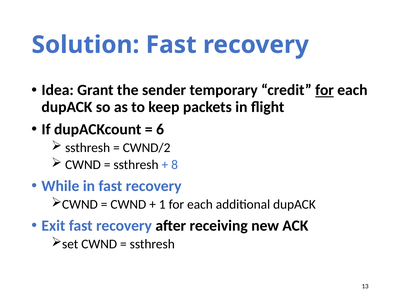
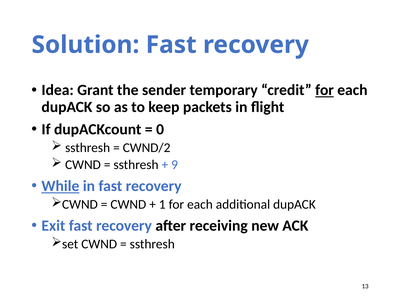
6: 6 -> 0
8: 8 -> 9
While underline: none -> present
